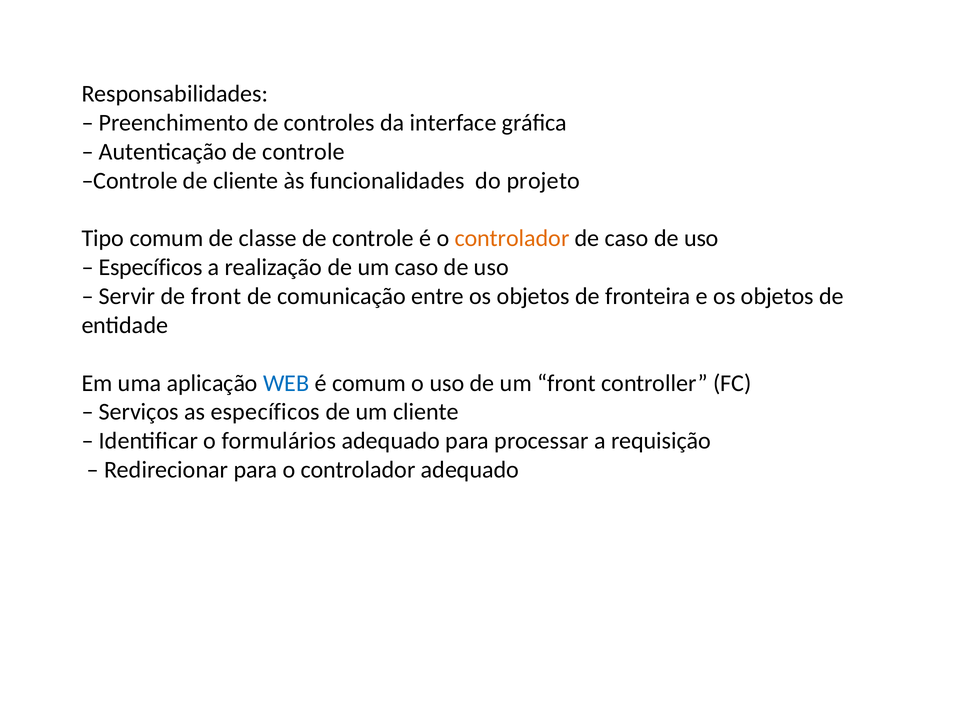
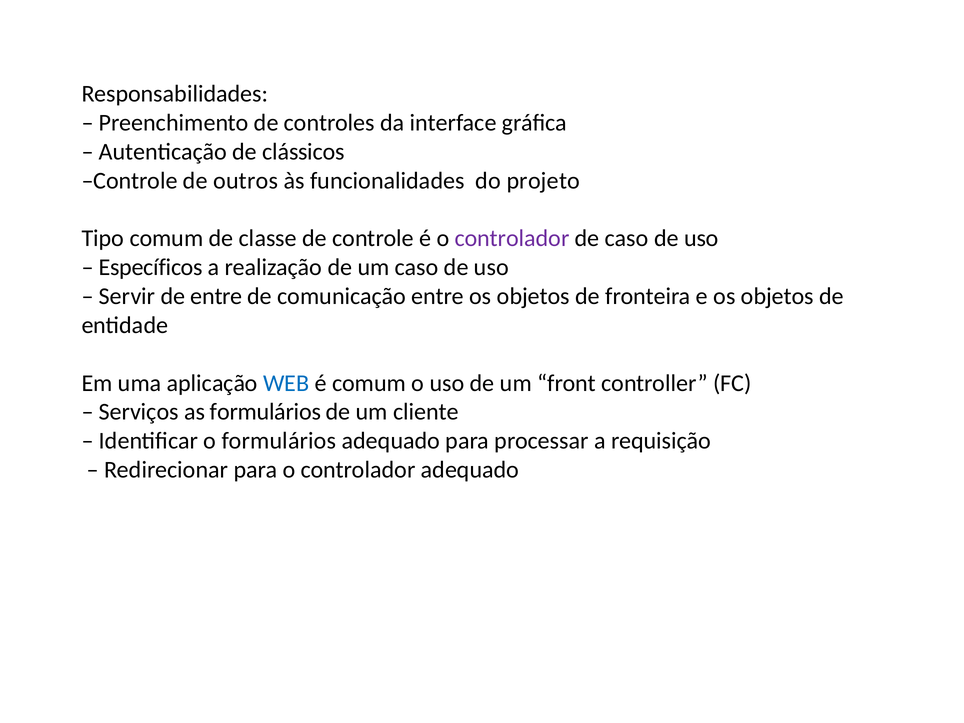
Autenticação de controle: controle -> clássicos
de cliente: cliente -> outros
controlador at (512, 238) colour: orange -> purple
de front: front -> entre
as específicos: específicos -> formulários
